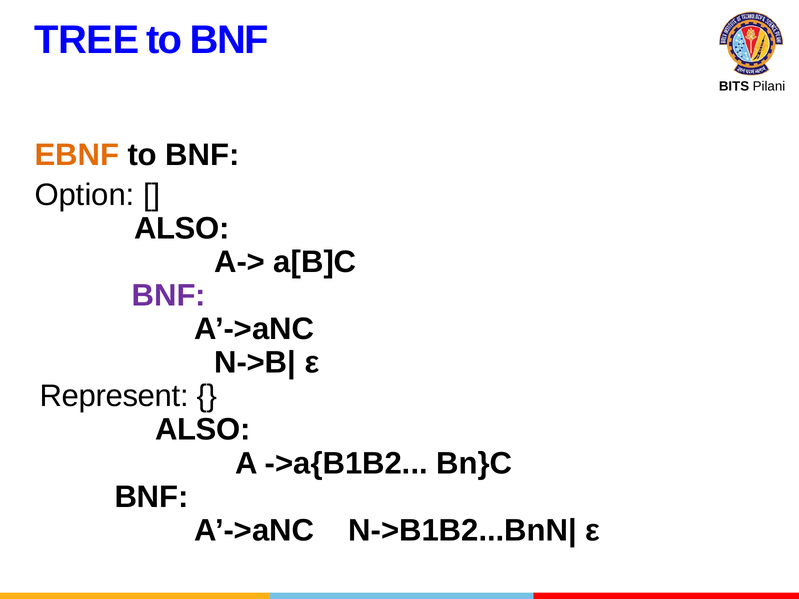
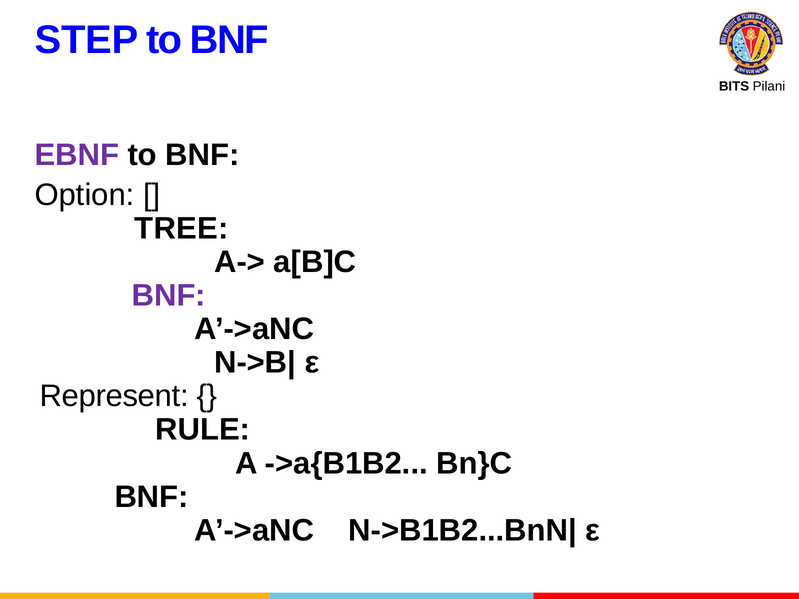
TREE: TREE -> STEP
EBNF colour: orange -> purple
ALSO at (182, 229): ALSO -> TREE
ALSO at (203, 430): ALSO -> RULE
